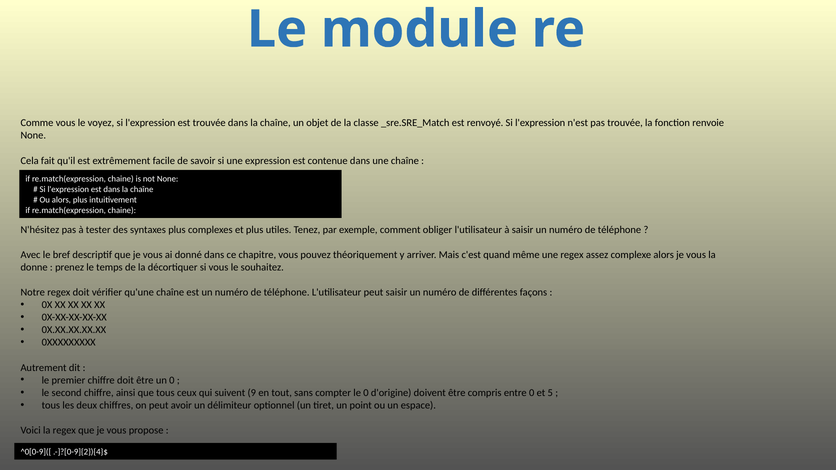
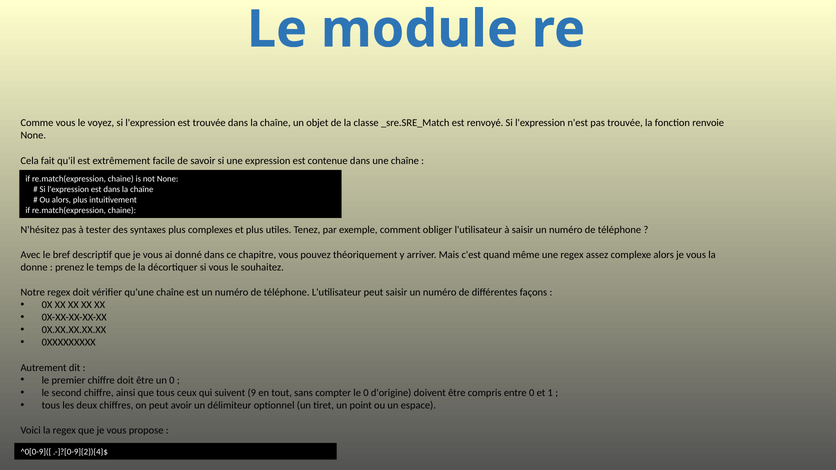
5: 5 -> 1
